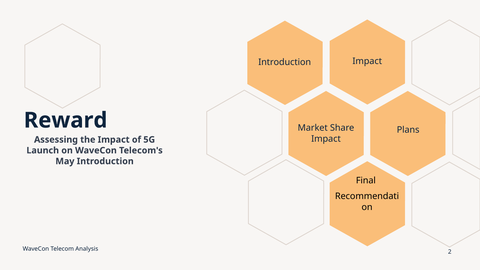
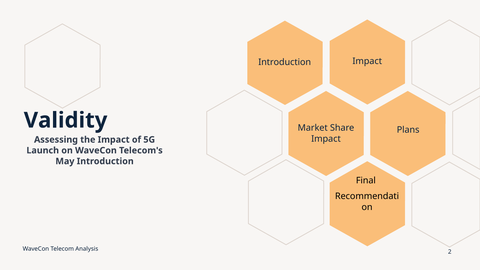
Reward: Reward -> Validity
